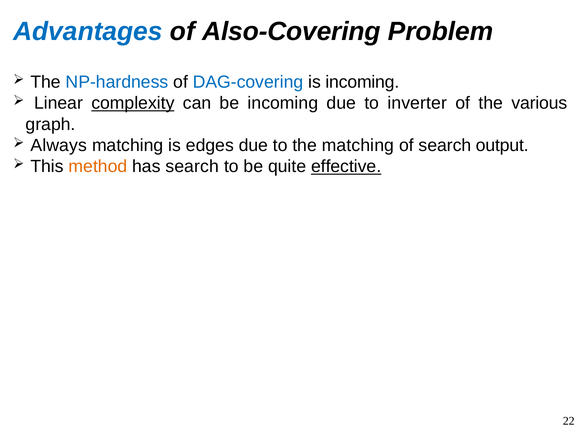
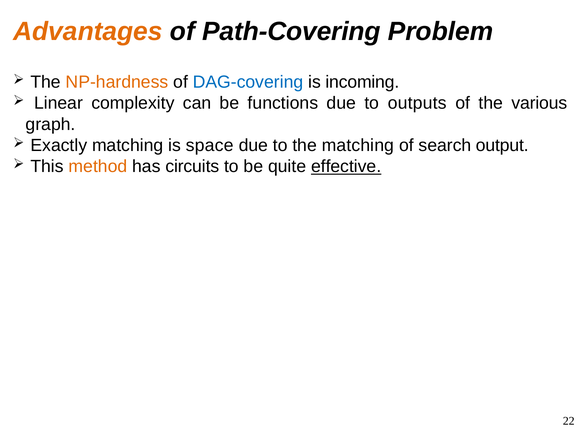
Advantages colour: blue -> orange
Also-Covering: Also-Covering -> Path-Covering
NP-hardness colour: blue -> orange
complexity underline: present -> none
be incoming: incoming -> functions
inverter: inverter -> outputs
Always: Always -> Exactly
edges: edges -> space
has search: search -> circuits
